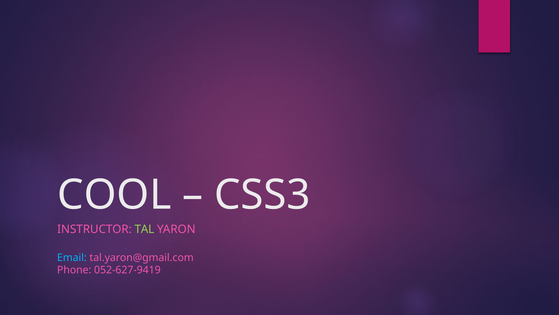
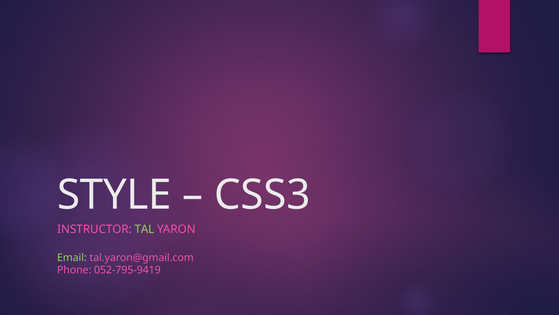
COOL: COOL -> STYLE
Email colour: light blue -> light green
052-627-9419: 052-627-9419 -> 052-795-9419
